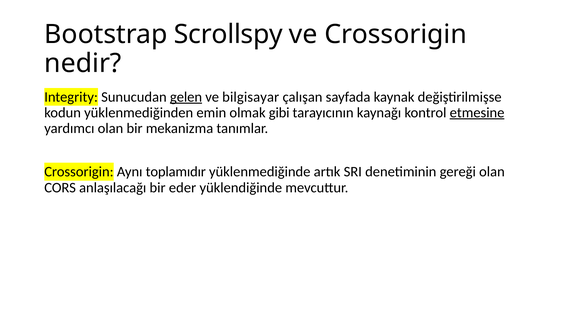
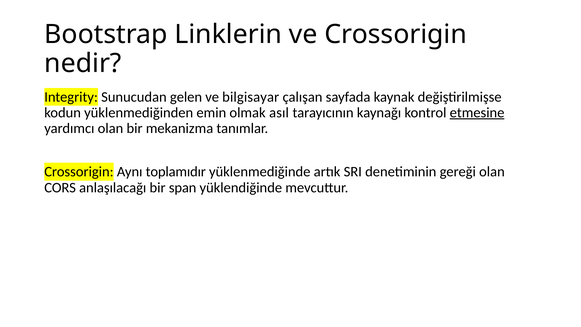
Scrollspy: Scrollspy -> Linklerin
gelen underline: present -> none
gibi: gibi -> asıl
eder: eder -> span
